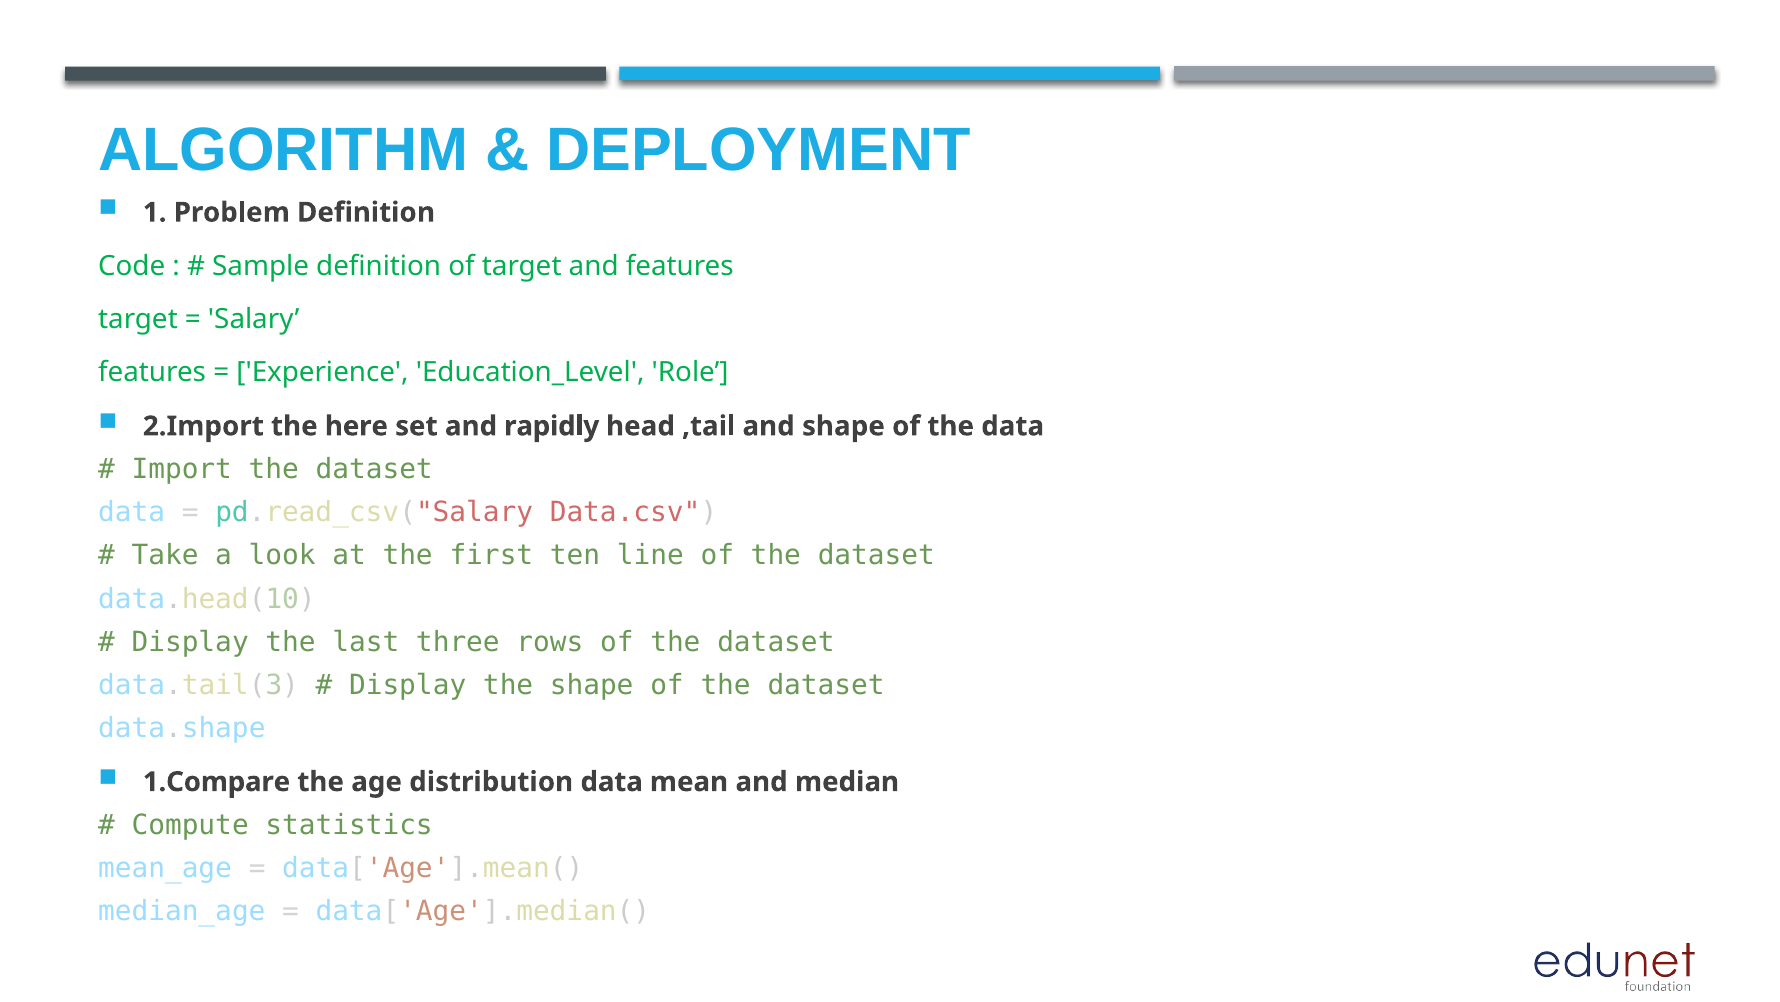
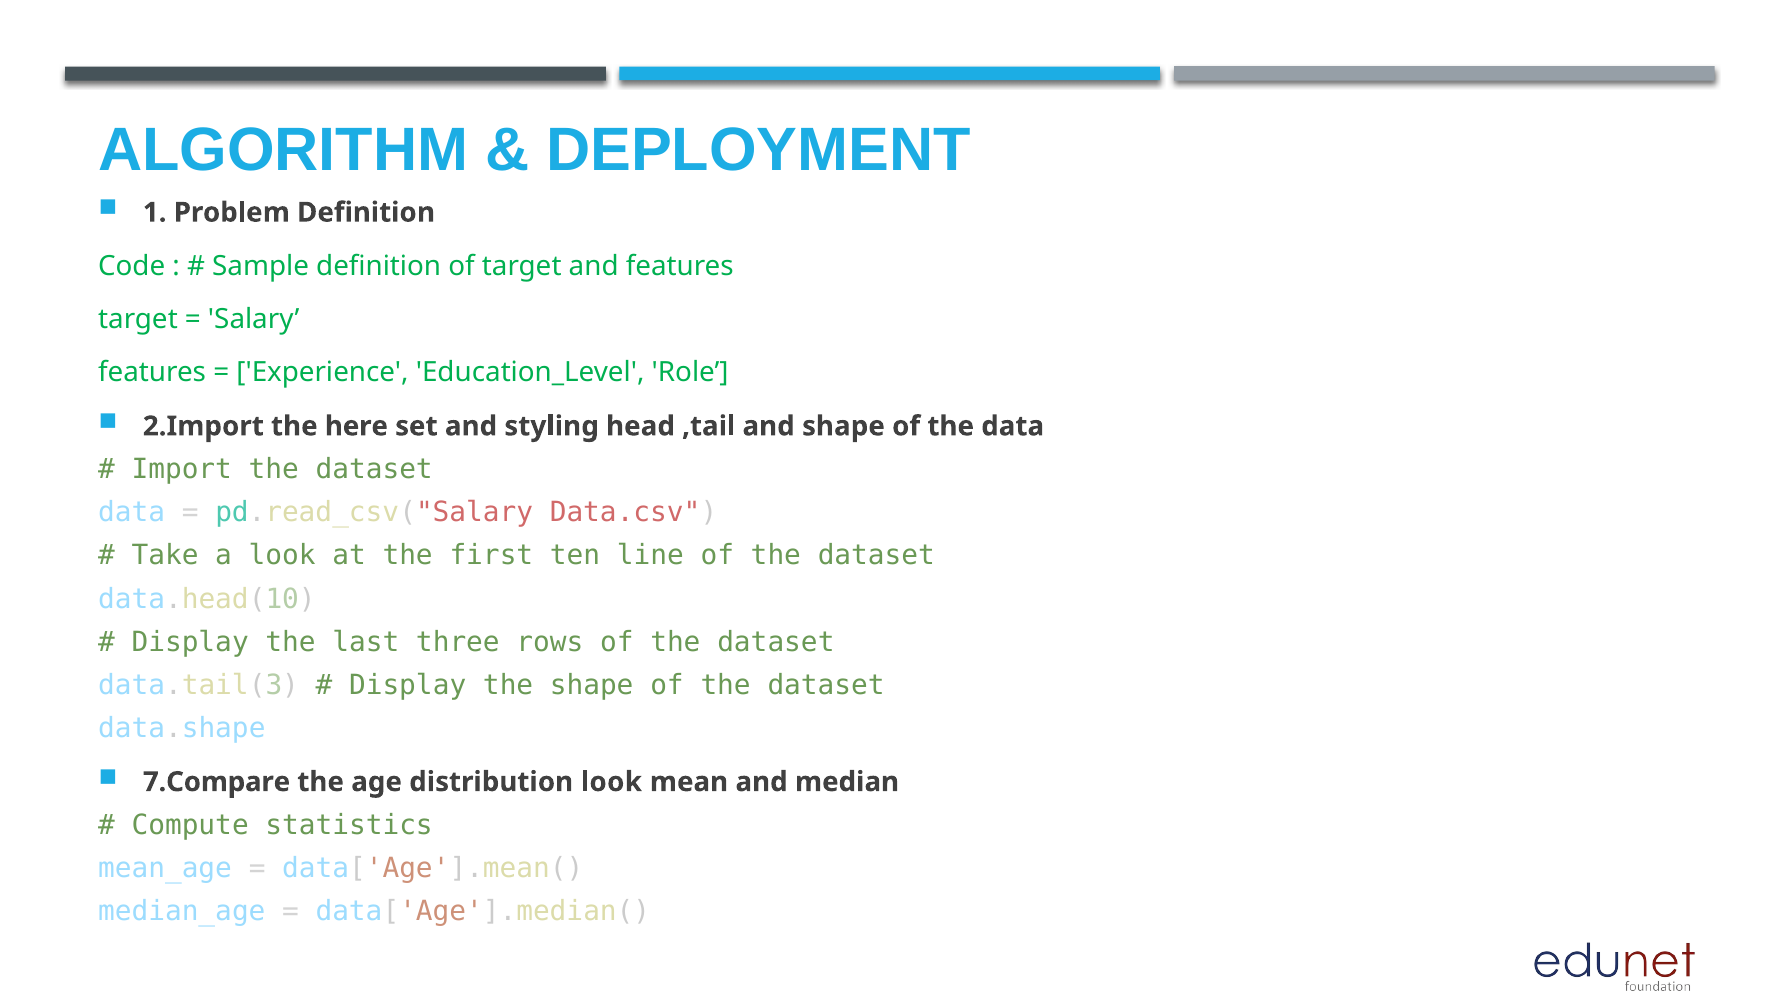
rapidly: rapidly -> styling
1.Compare: 1.Compare -> 7.Compare
distribution data: data -> look
